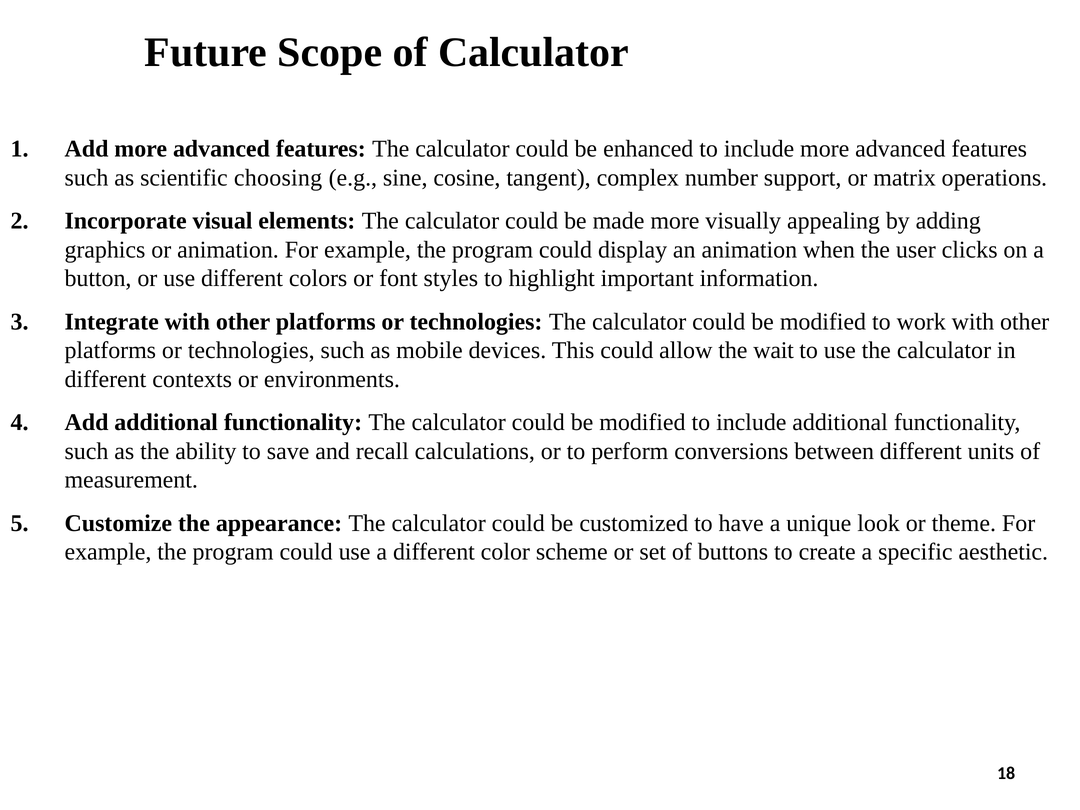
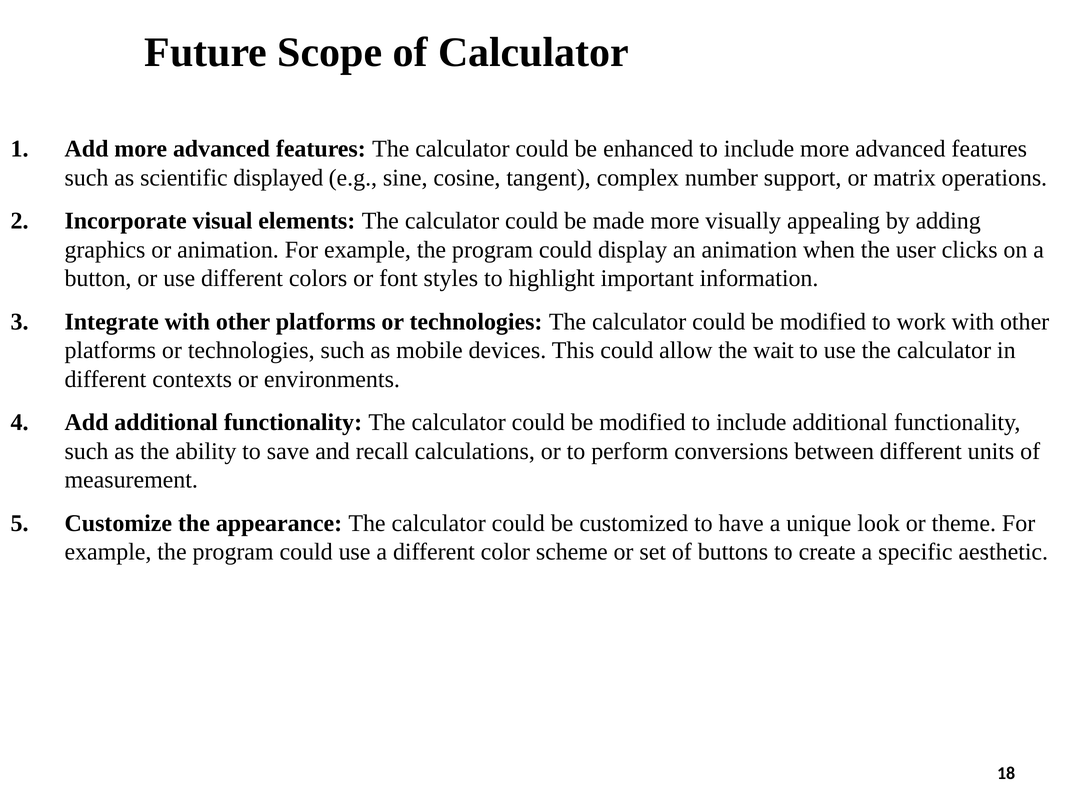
choosing: choosing -> displayed
